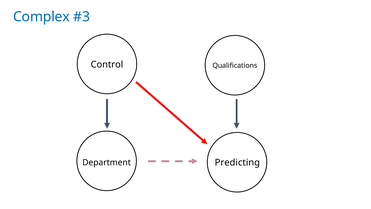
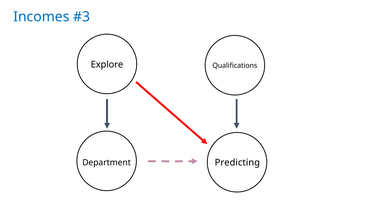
Complex: Complex -> Incomes
Control: Control -> Explore
